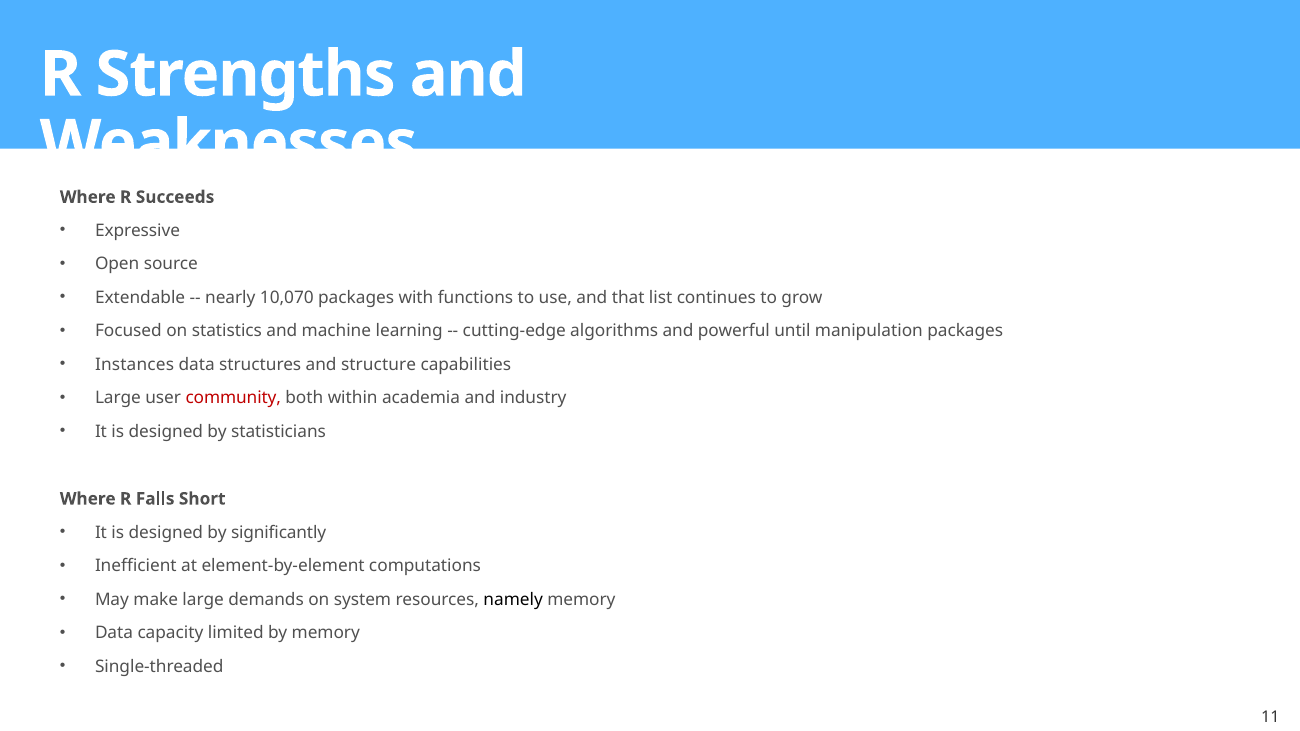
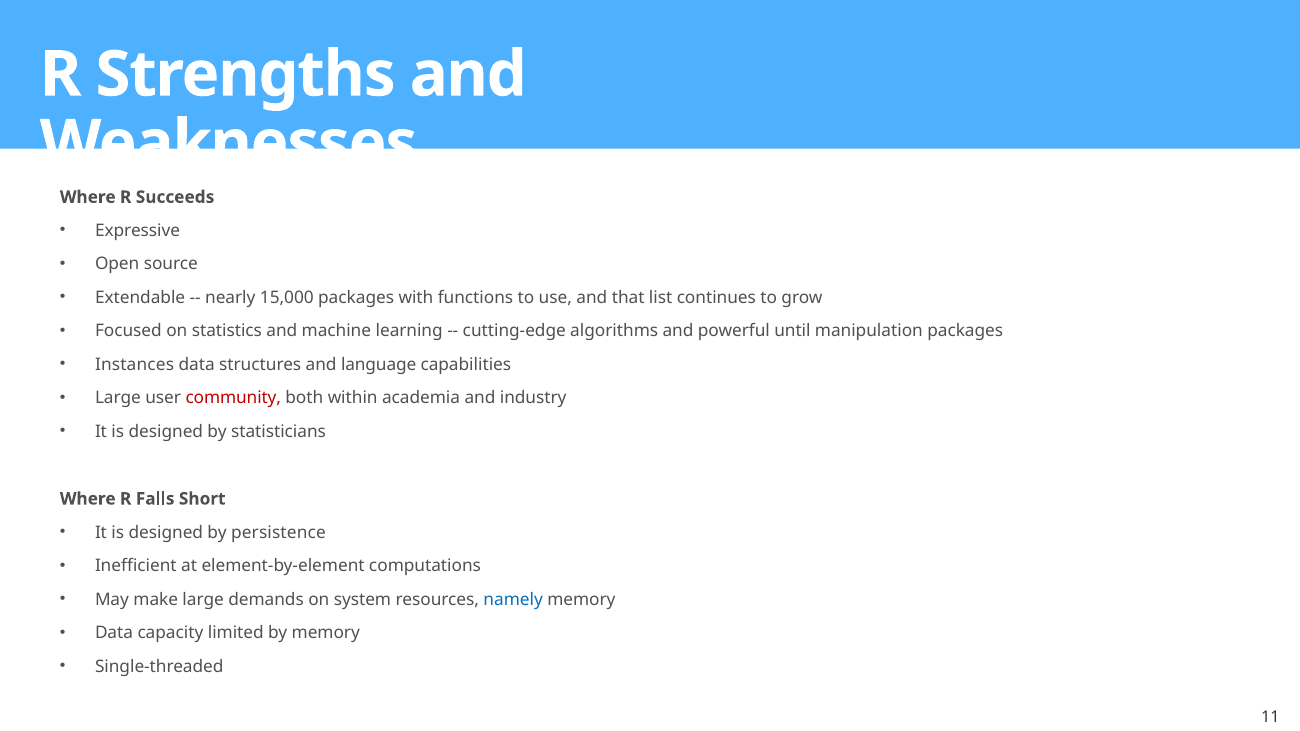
10,070: 10,070 -> 15,000
structure: structure -> language
significantly: significantly -> persistence
namely colour: black -> blue
